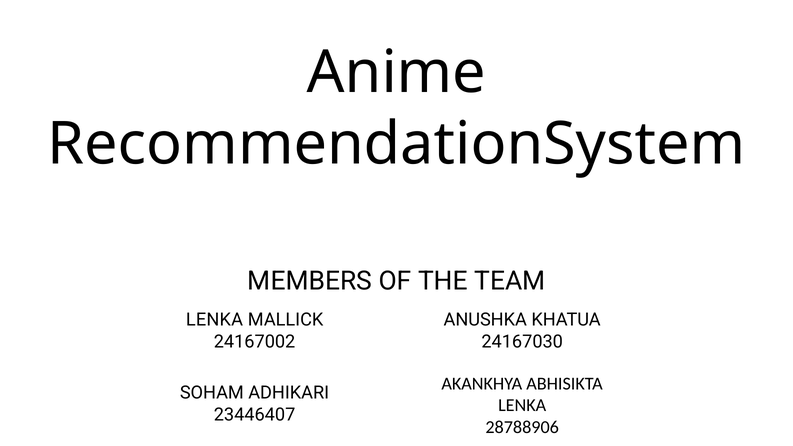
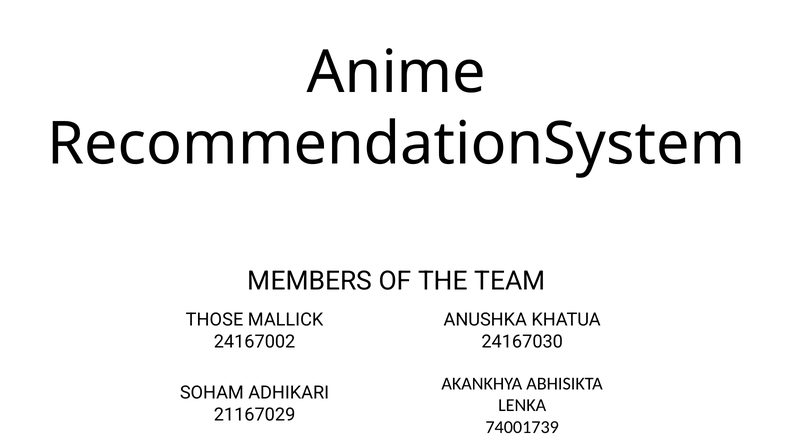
LENKA at (214, 320): LENKA -> THOSE
23446407: 23446407 -> 21167029
28788906: 28788906 -> 74001739
